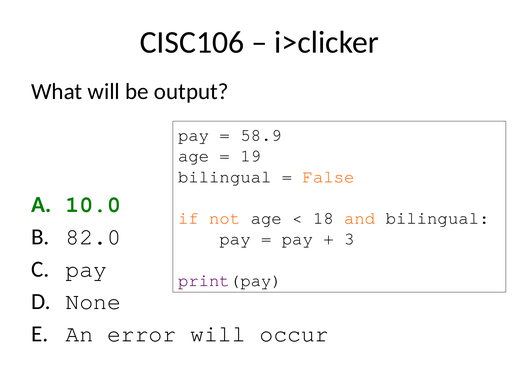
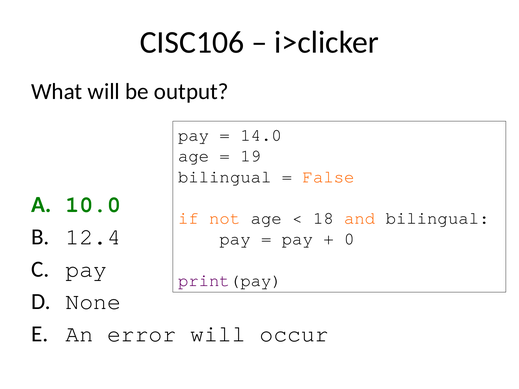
58.9: 58.9 -> 14.0
82.0: 82.0 -> 12.4
3: 3 -> 0
